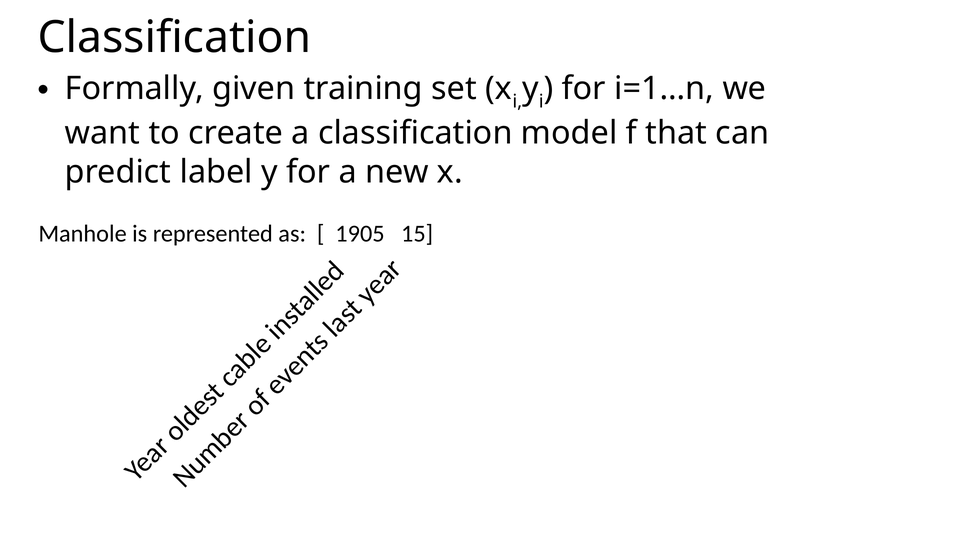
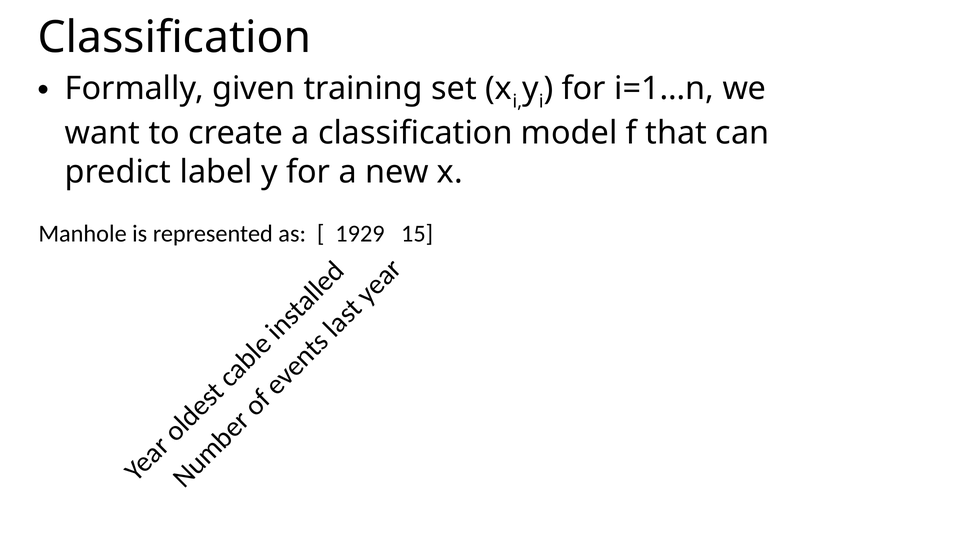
1905: 1905 -> 1929
